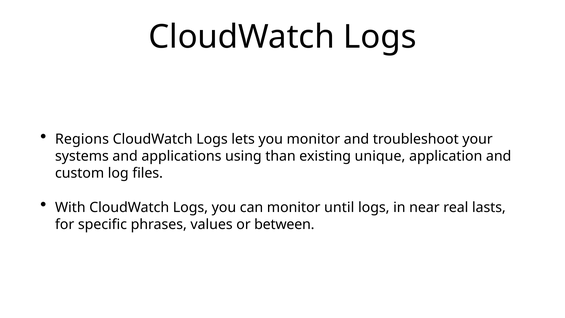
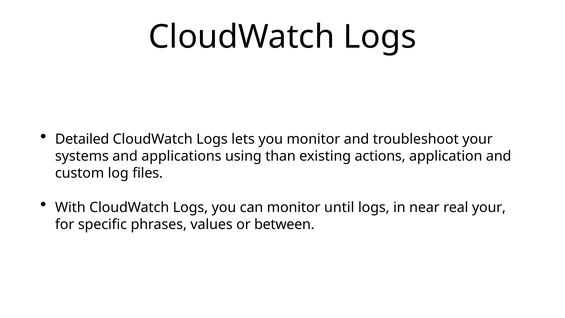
Regions: Regions -> Detailed
unique: unique -> actions
real lasts: lasts -> your
